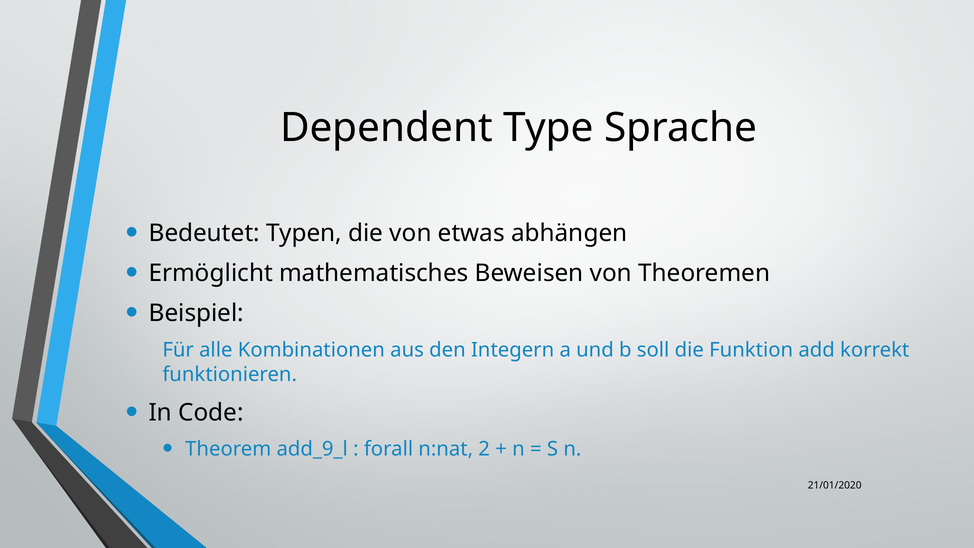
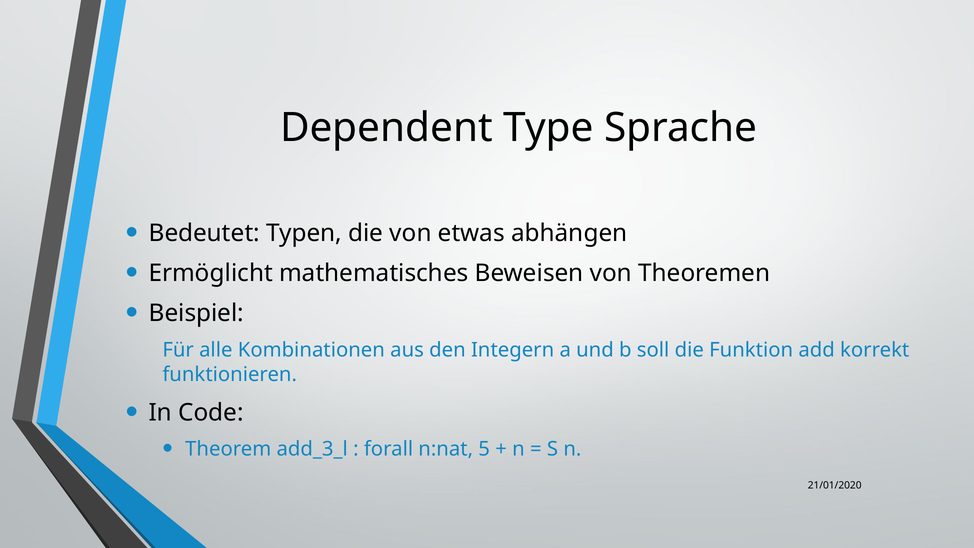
add_9_l: add_9_l -> add_3_l
2: 2 -> 5
